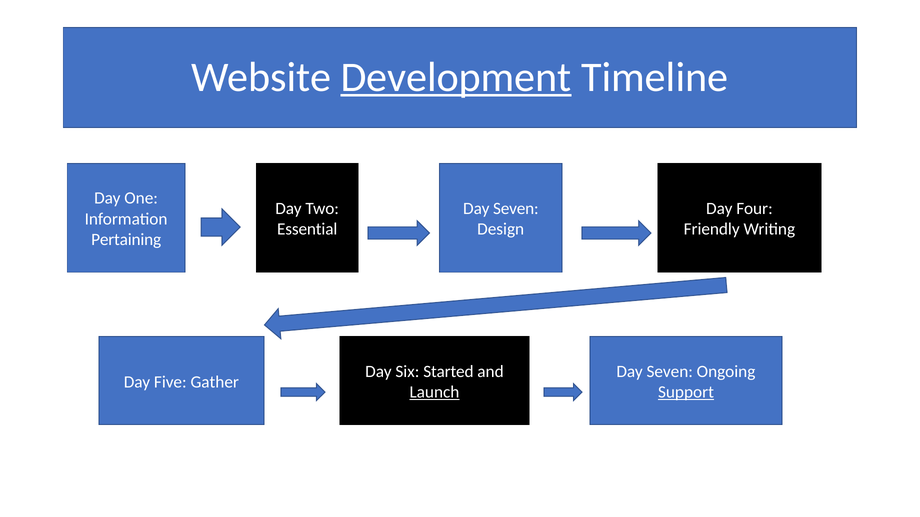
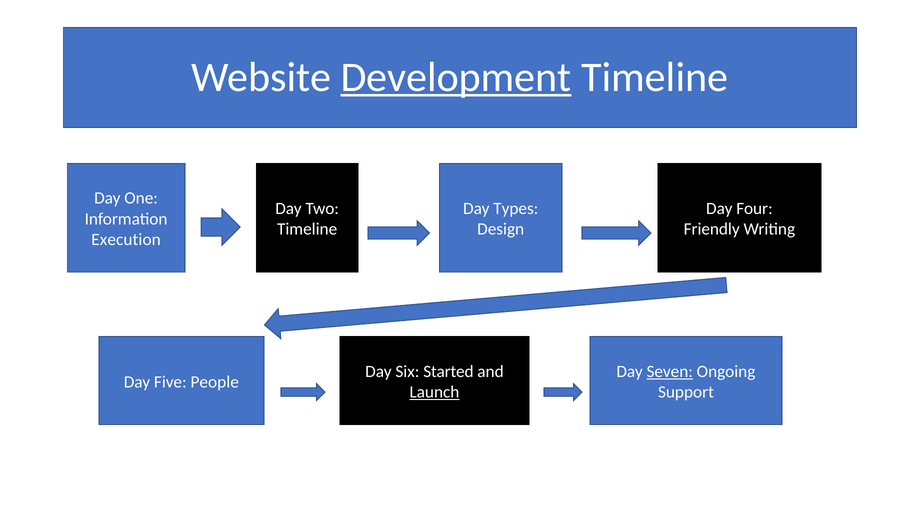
Seven at (516, 209): Seven -> Types
Essential at (307, 230): Essential -> Timeline
Pertaining: Pertaining -> Execution
Seven at (670, 372) underline: none -> present
Gather: Gather -> People
Support underline: present -> none
